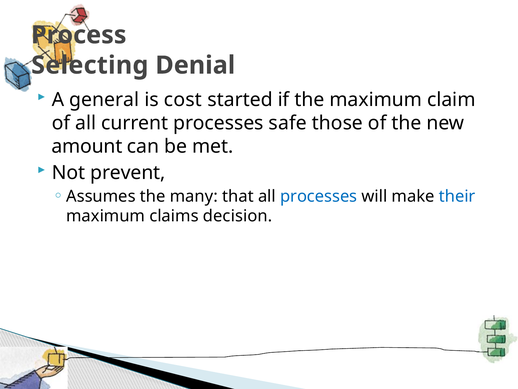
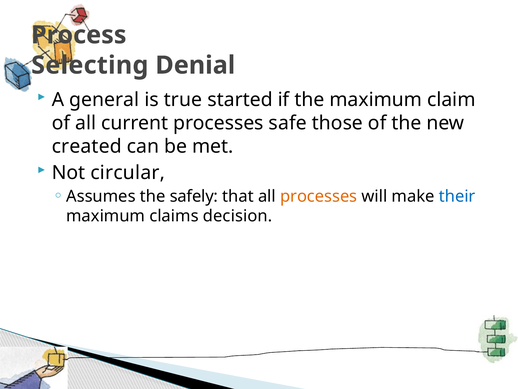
cost: cost -> true
amount: amount -> created
prevent: prevent -> circular
many: many -> safely
processes at (319, 196) colour: blue -> orange
